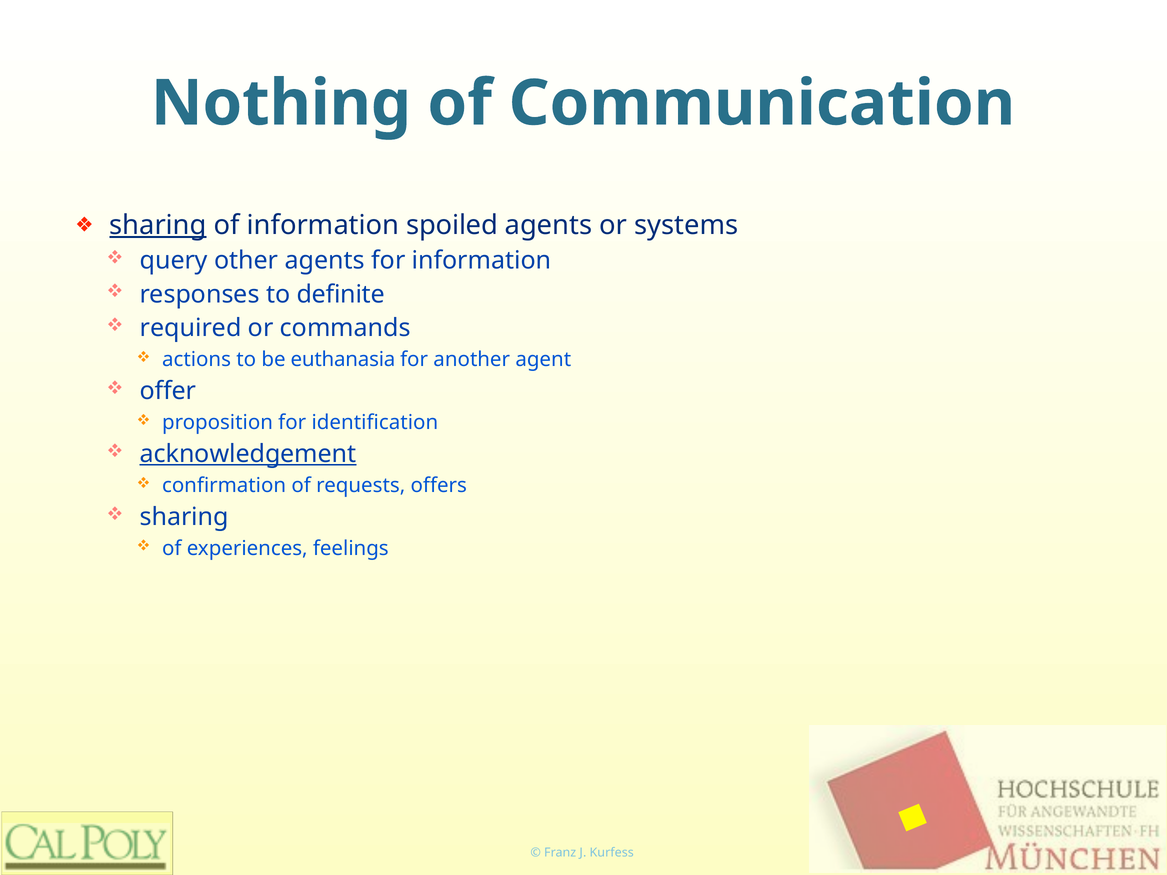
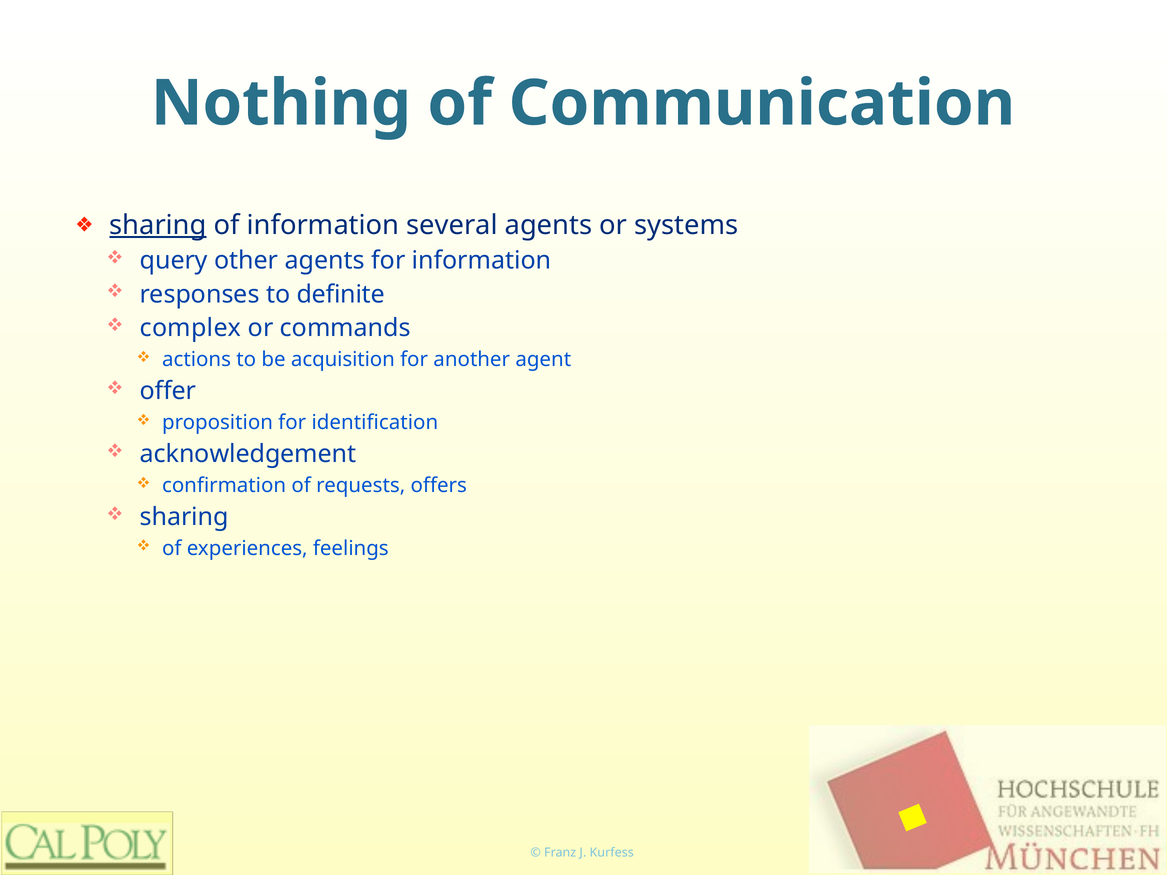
spoiled: spoiled -> several
required: required -> complex
euthanasia: euthanasia -> acquisition
acknowledgement underline: present -> none
